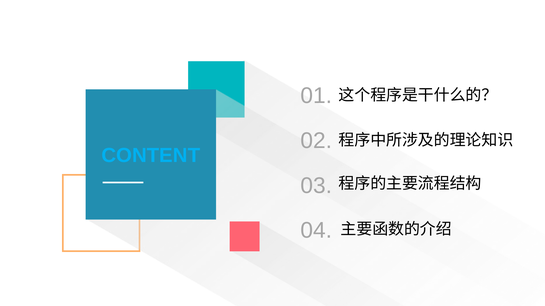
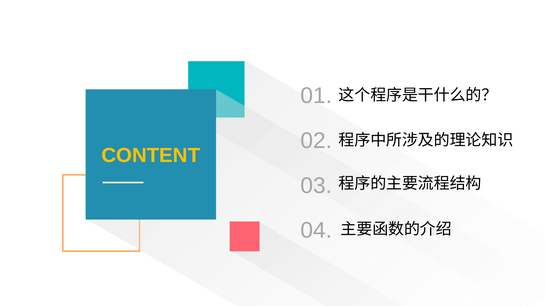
CONTENT colour: light blue -> yellow
